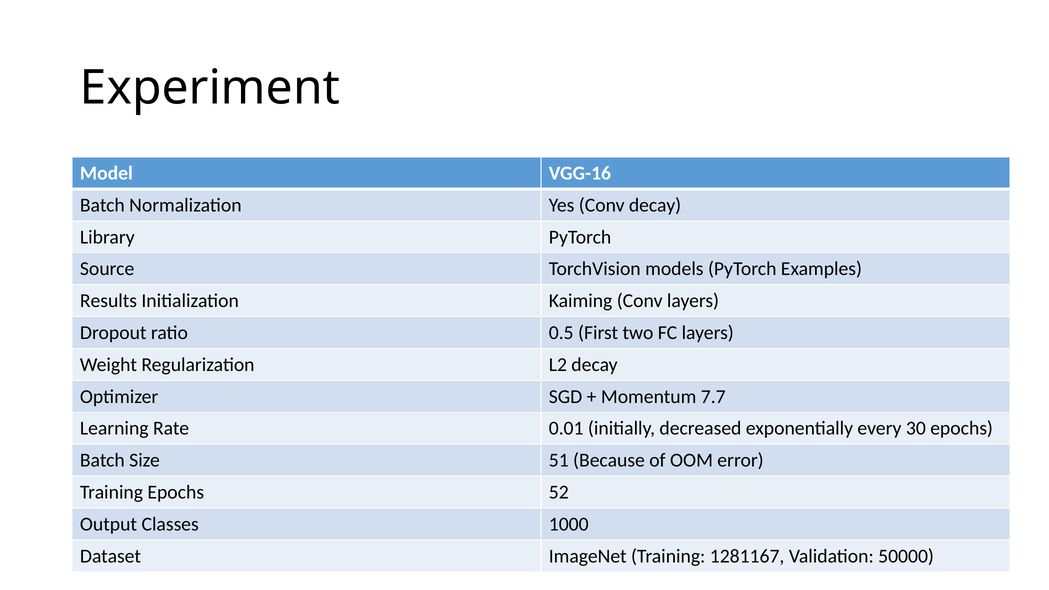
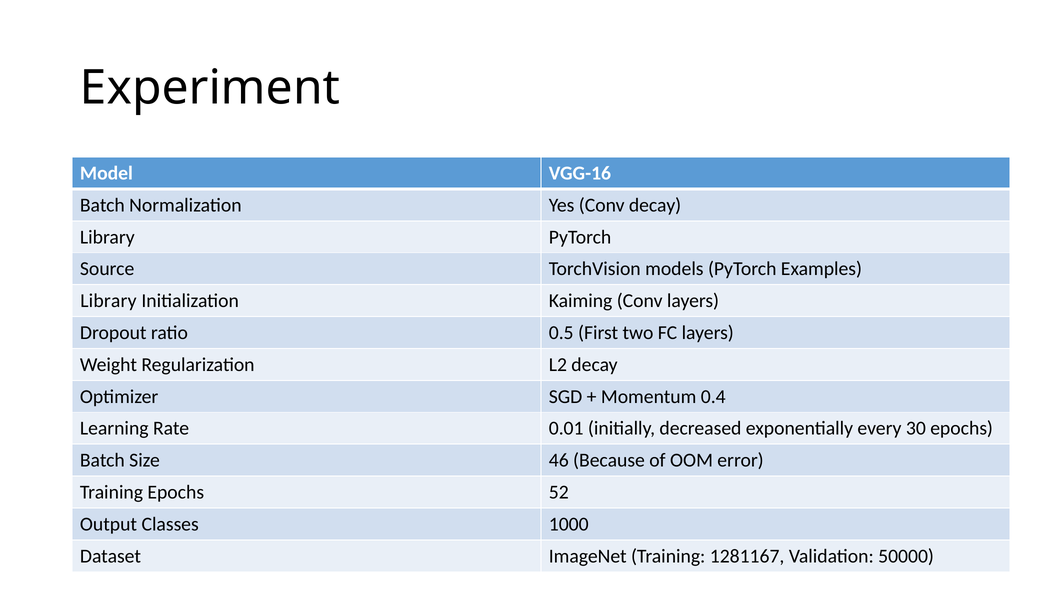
Results at (108, 301): Results -> Library
7.7: 7.7 -> 0.4
51: 51 -> 46
